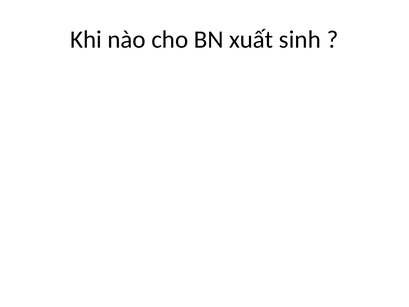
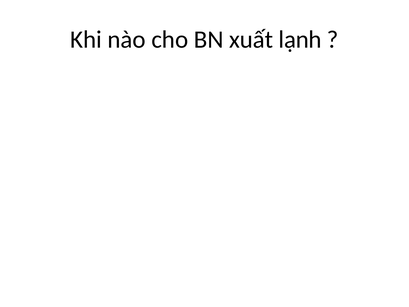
sinh: sinh -> lạnh
